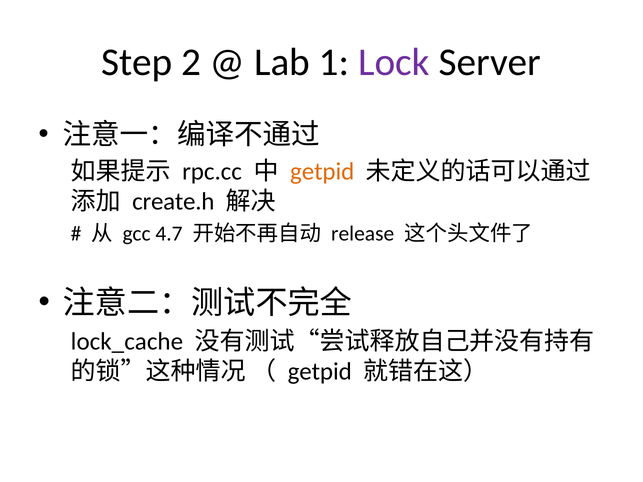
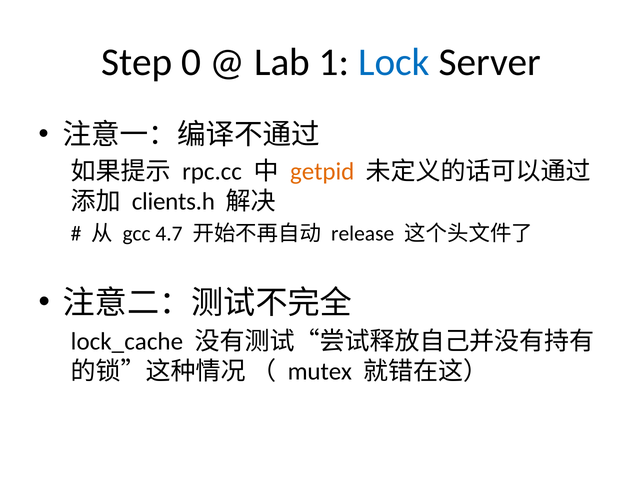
2: 2 -> 0
Lock colour: purple -> blue
create.h: create.h -> clients.h
getpid at (320, 372): getpid -> mutex
